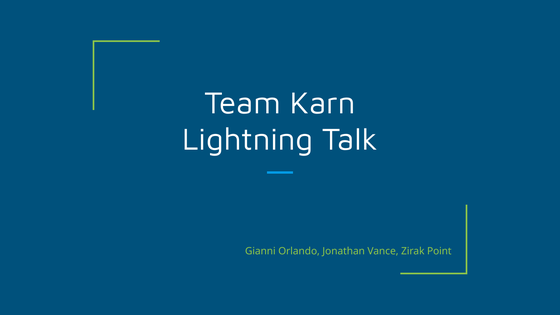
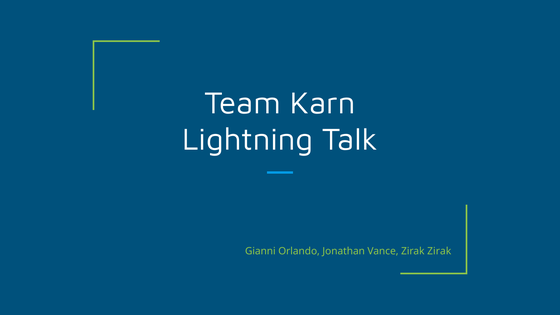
Zirak Point: Point -> Zirak
